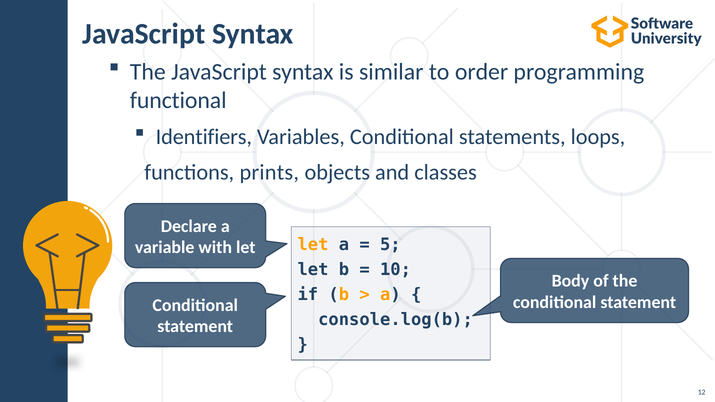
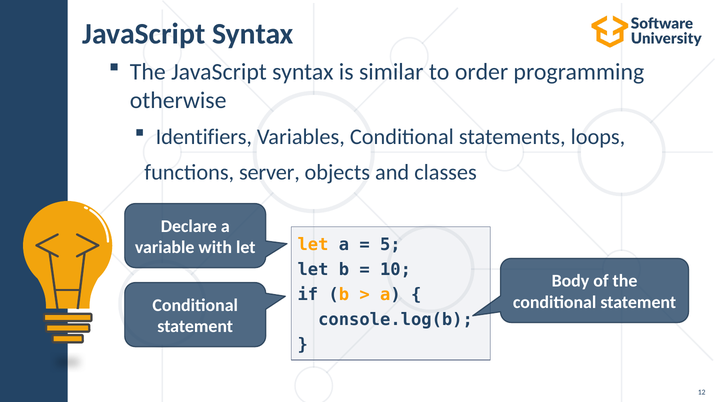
functional: functional -> otherwise
prints: prints -> server
